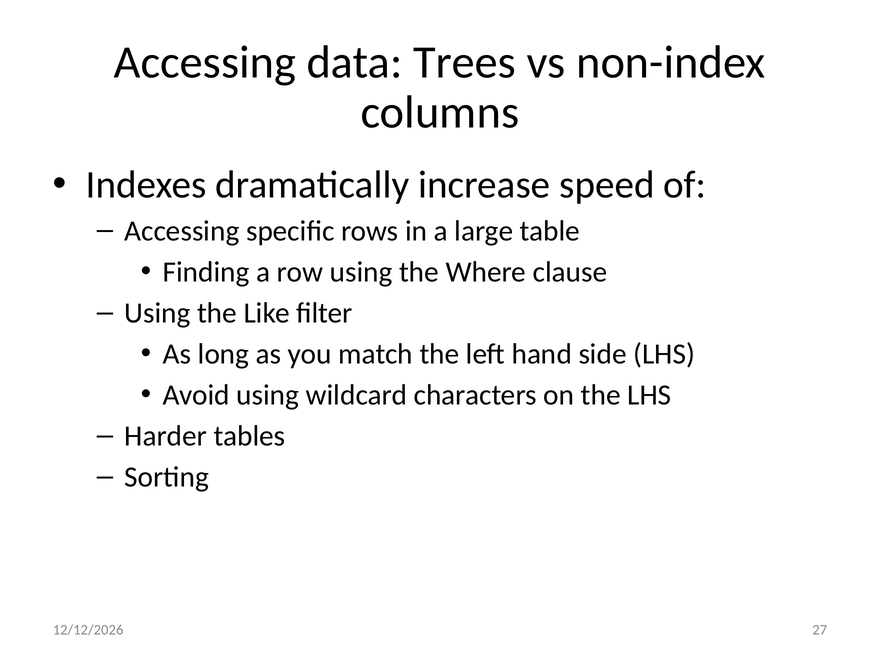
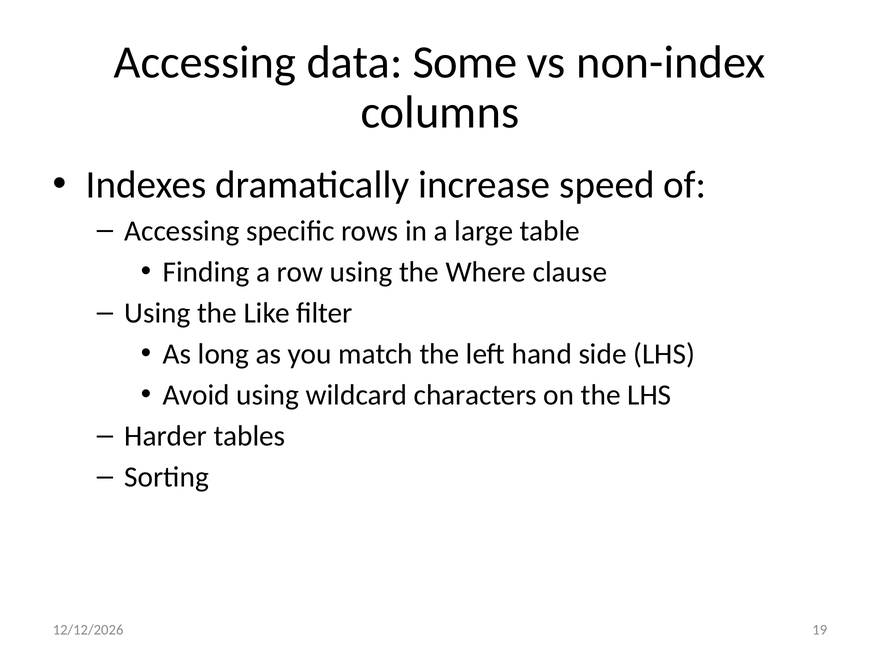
Trees: Trees -> Some
27: 27 -> 19
